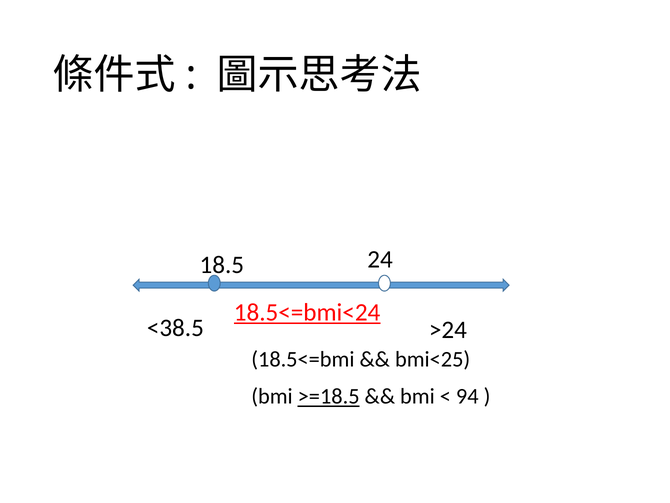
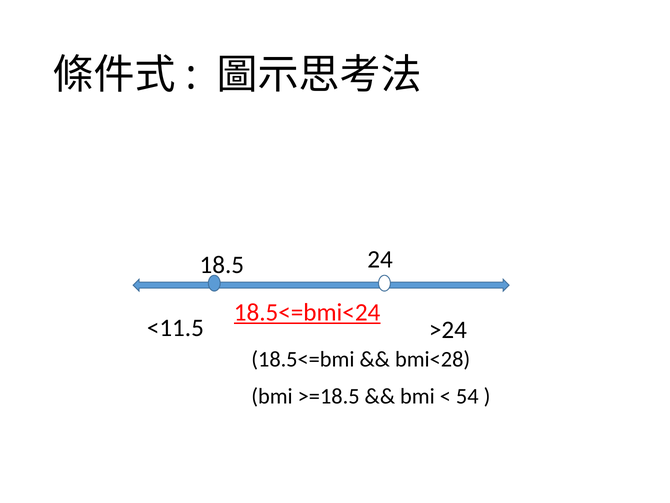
<38.5: <38.5 -> <11.5
bmi<25: bmi<25 -> bmi<28
>=18.5 underline: present -> none
94: 94 -> 54
